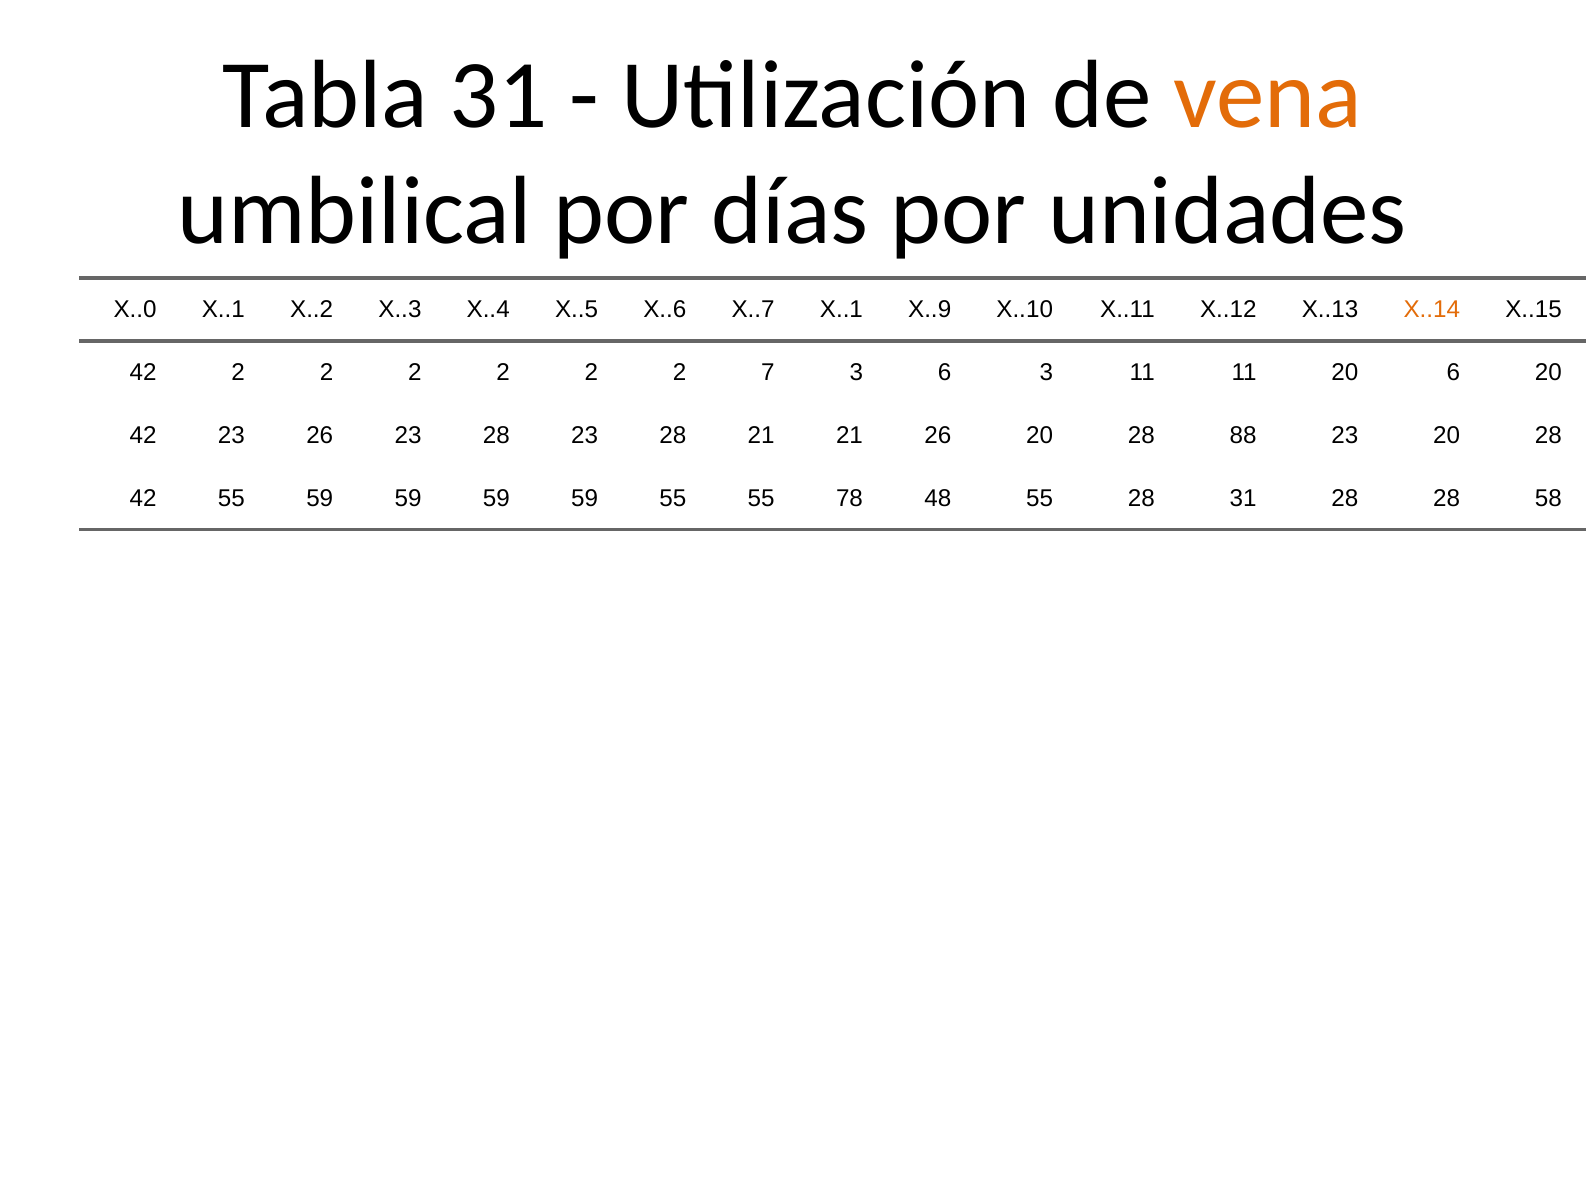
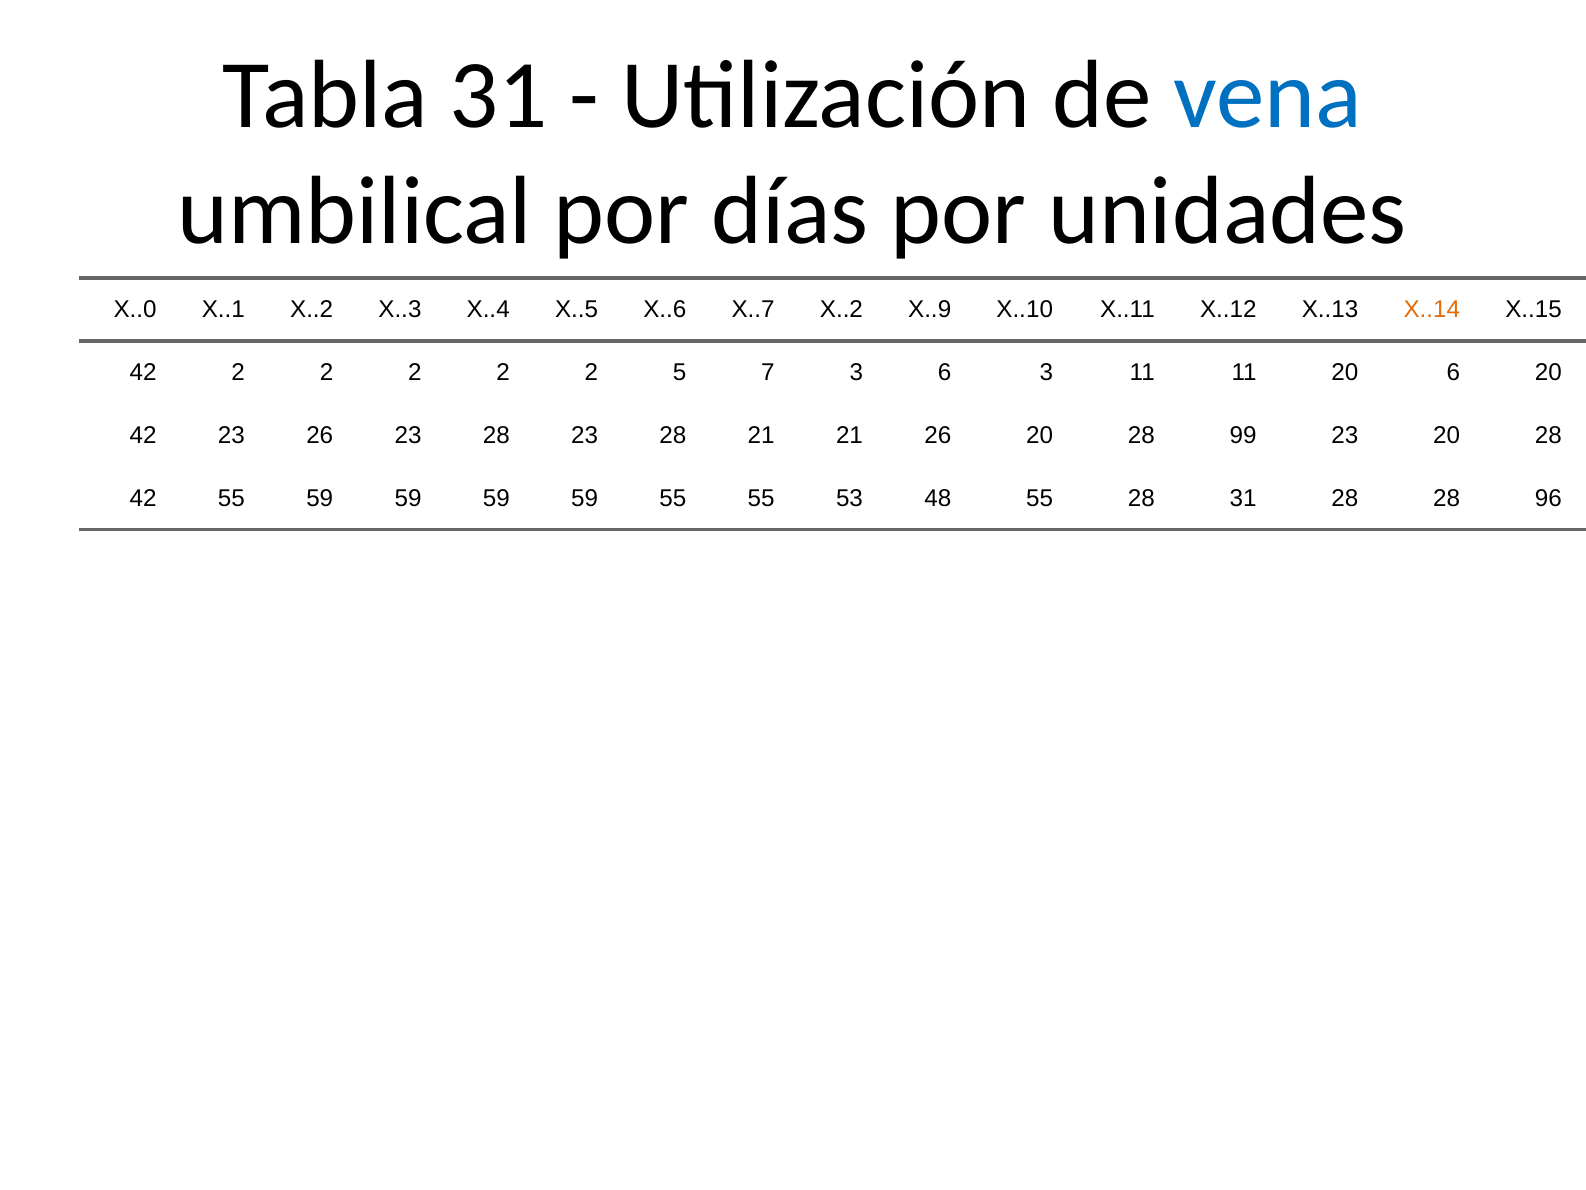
vena colour: orange -> blue
X..7 X..1: X..1 -> X..2
2 at (680, 372): 2 -> 5
88: 88 -> 99
78: 78 -> 53
58: 58 -> 96
